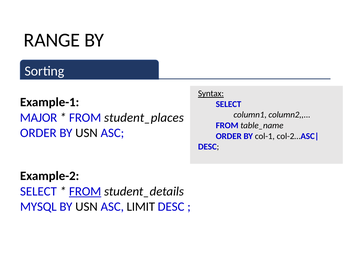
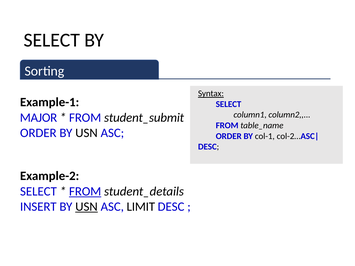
RANGE at (52, 40): RANGE -> SELECT
student_places: student_places -> student_submit
MYSQL: MYSQL -> INSERT
USN at (86, 207) underline: none -> present
